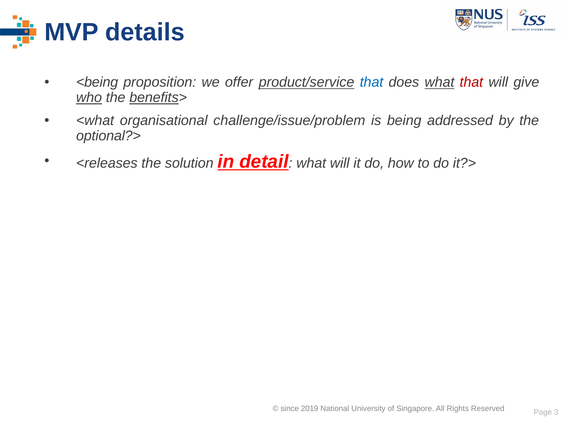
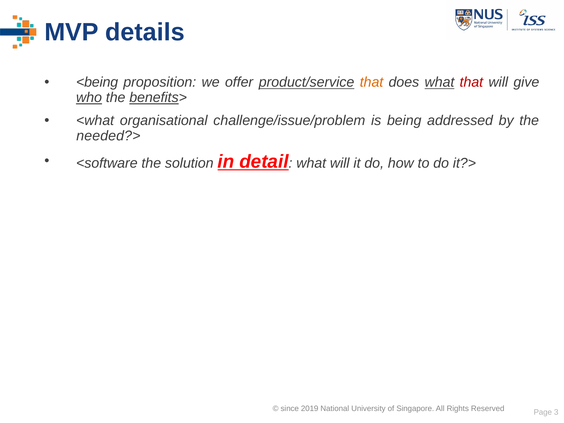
that at (372, 82) colour: blue -> orange
optional?>: optional?> -> needed?>
<releases: <releases -> <software
